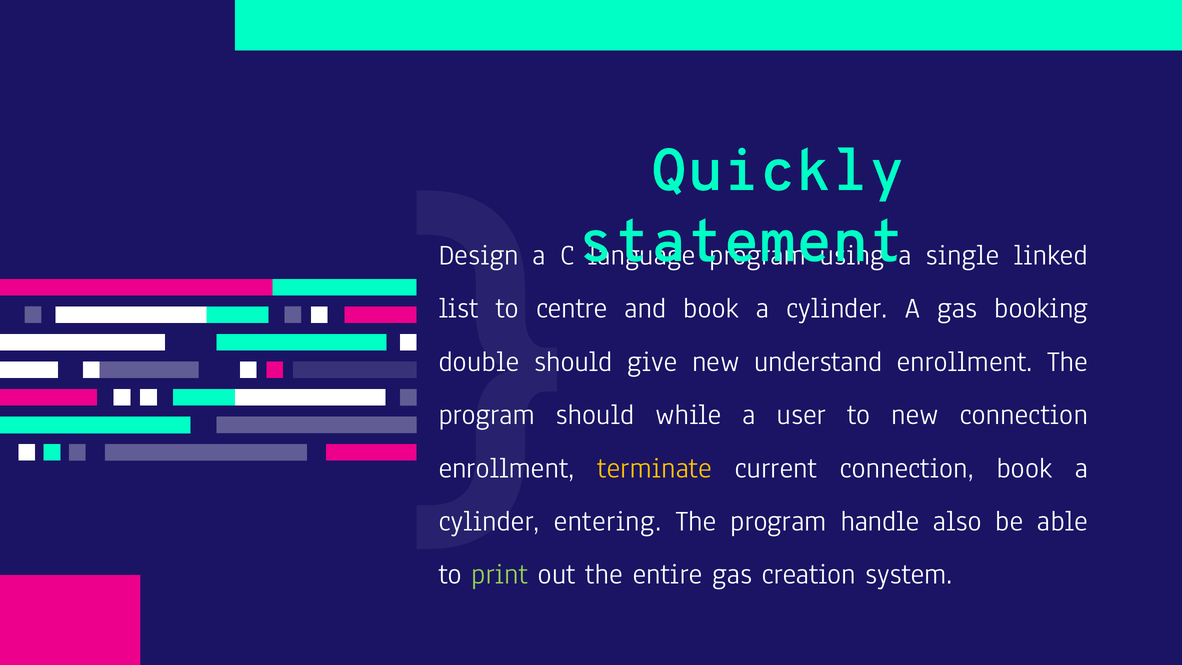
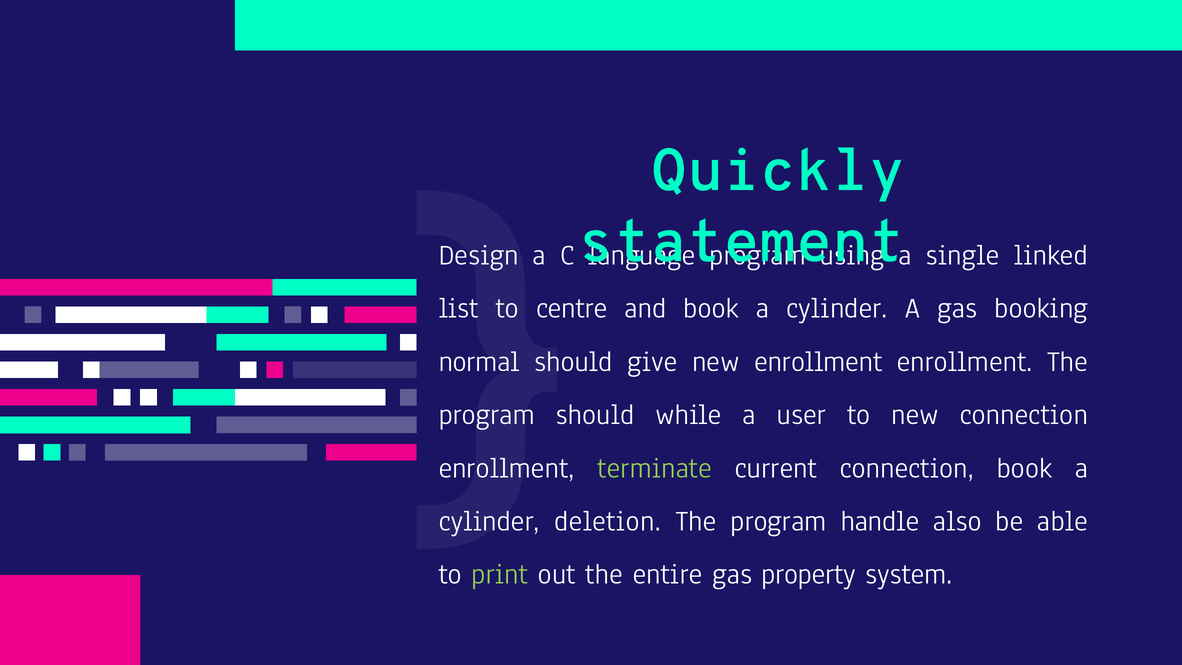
double: double -> normal
new understand: understand -> enrollment
terminate colour: yellow -> light green
entering: entering -> deletion
creation: creation -> property
